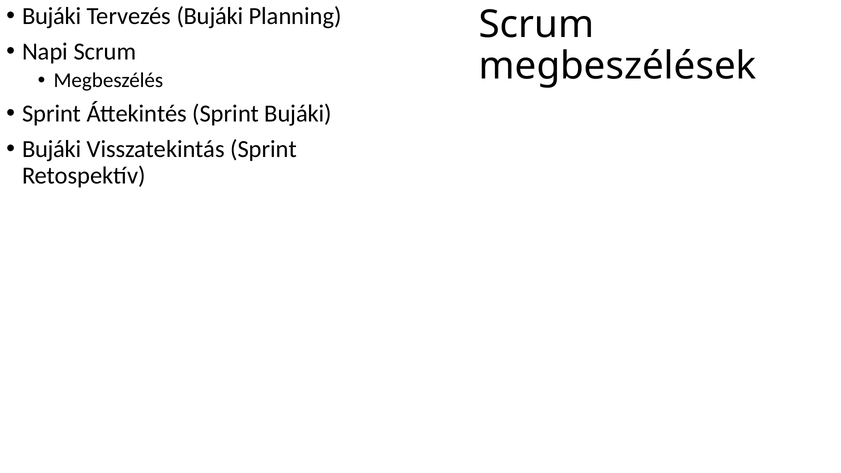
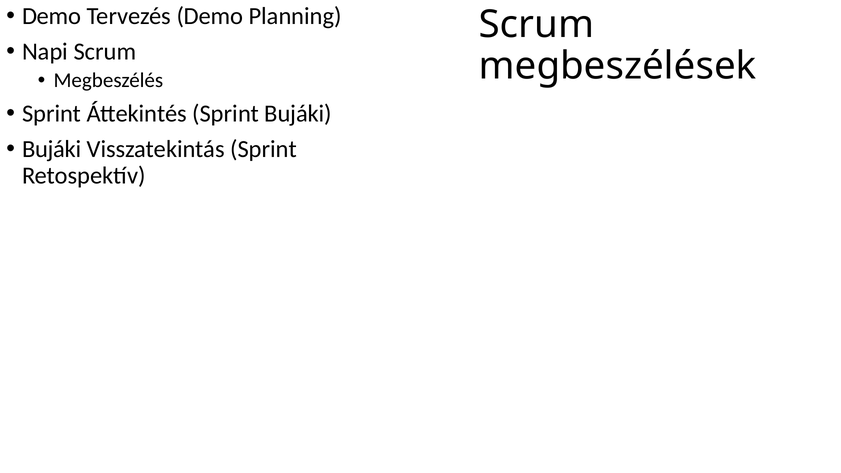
Bujáki at (52, 16): Bujáki -> Demo
Tervezés Bujáki: Bujáki -> Demo
